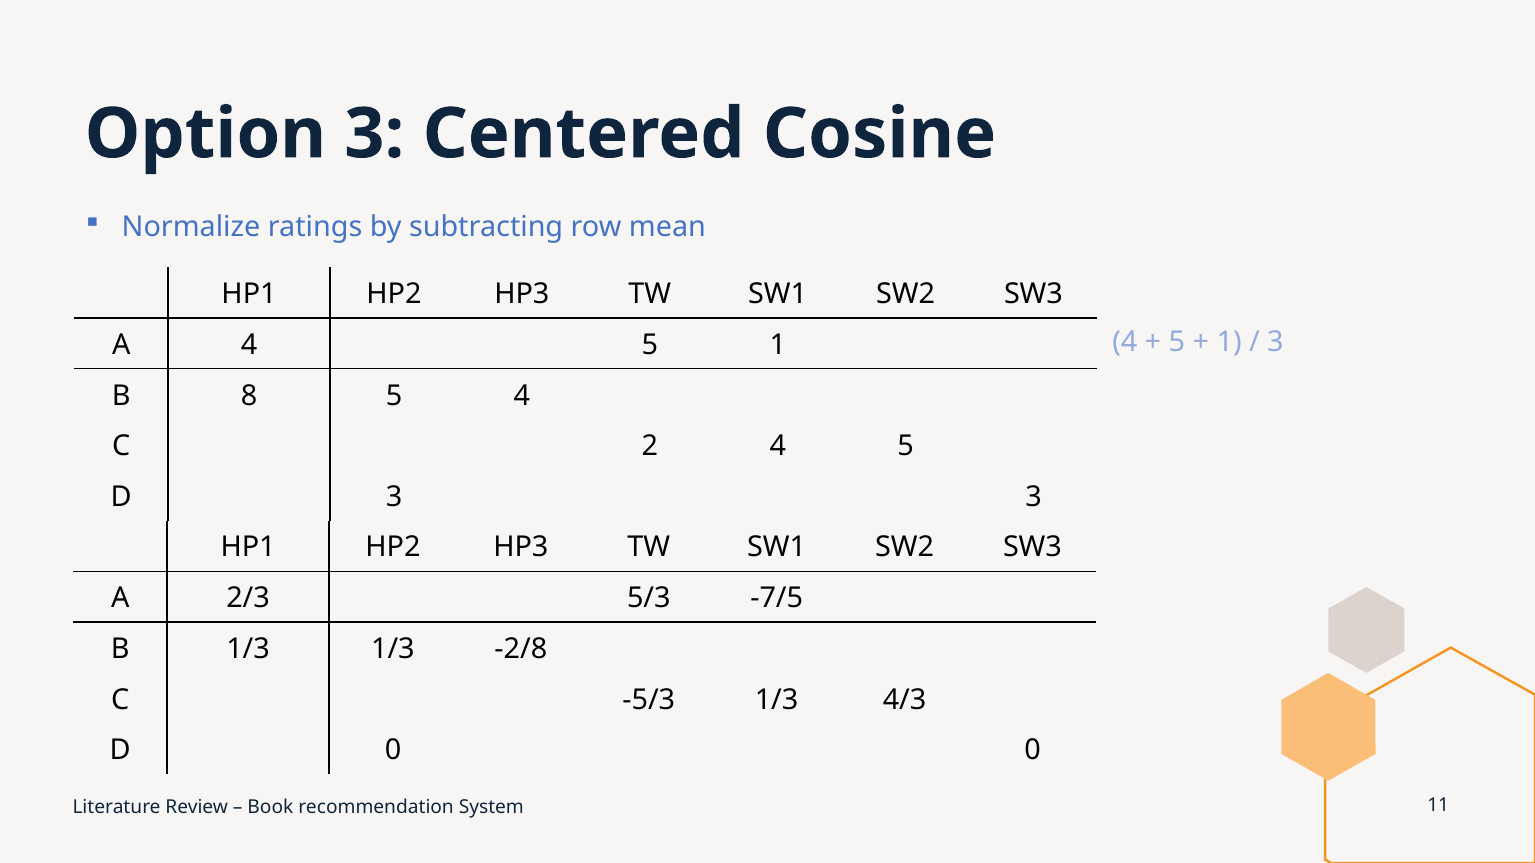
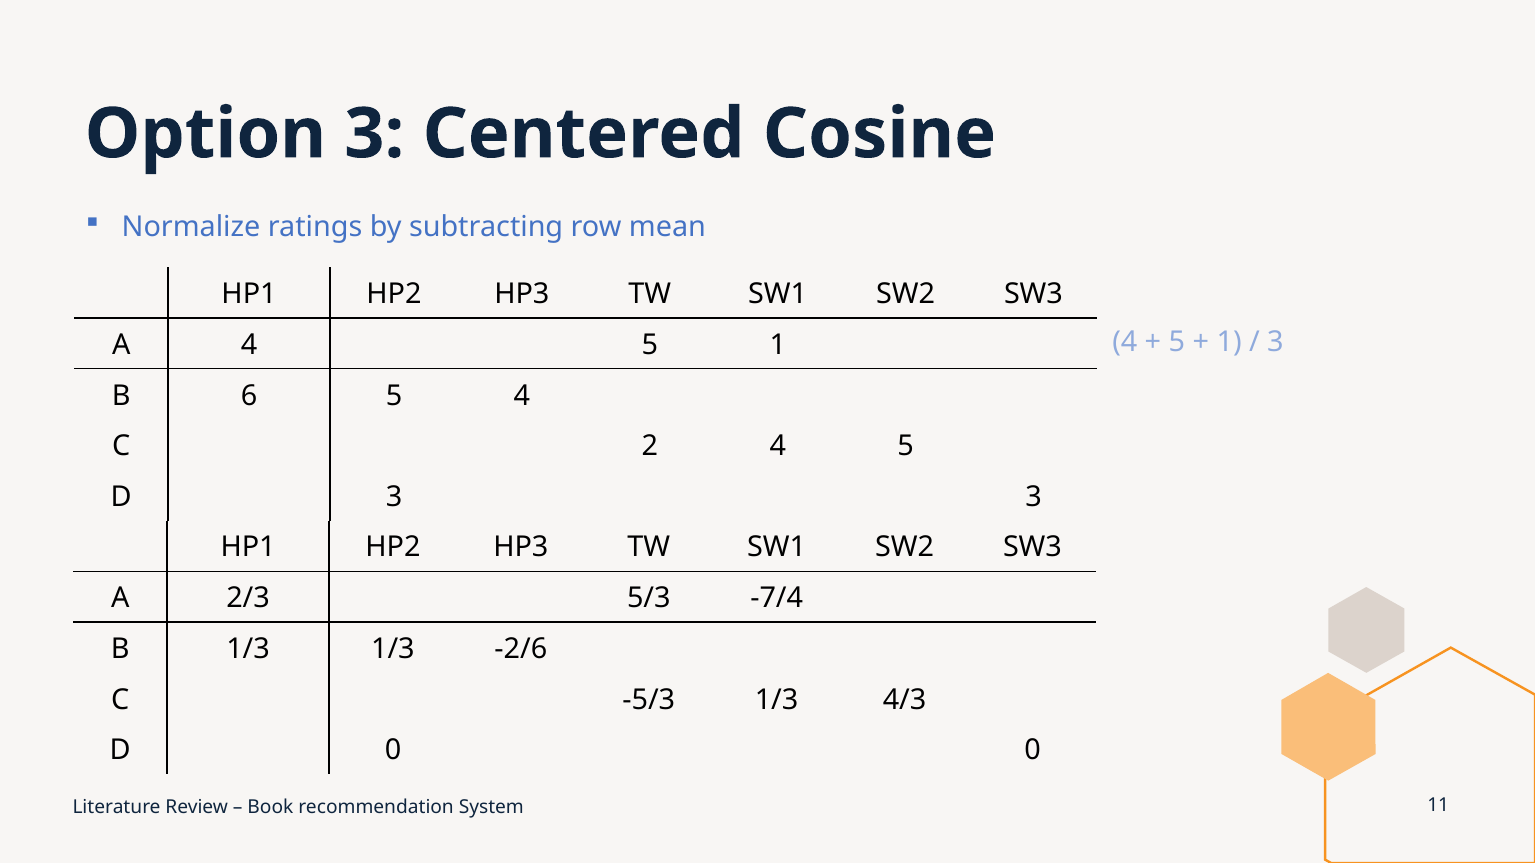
8: 8 -> 6
-7/5: -7/5 -> -7/4
-2/8: -2/8 -> -2/6
